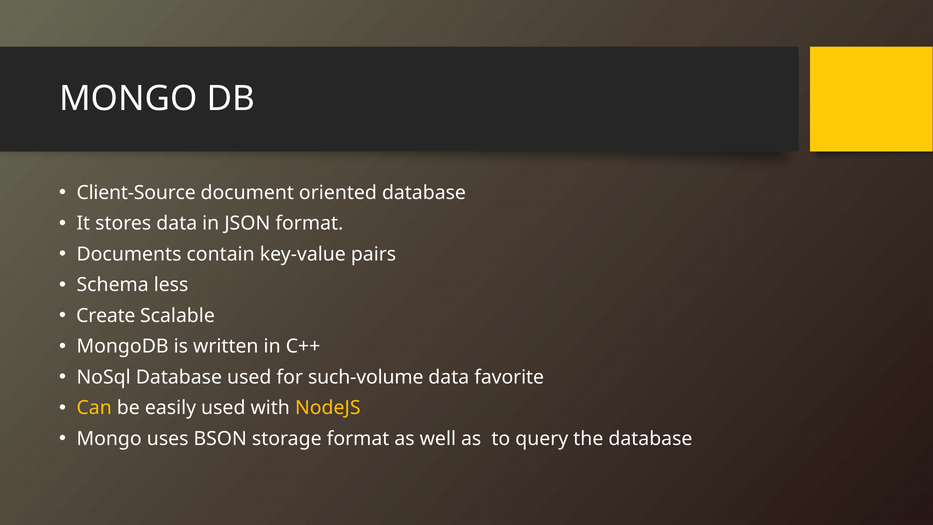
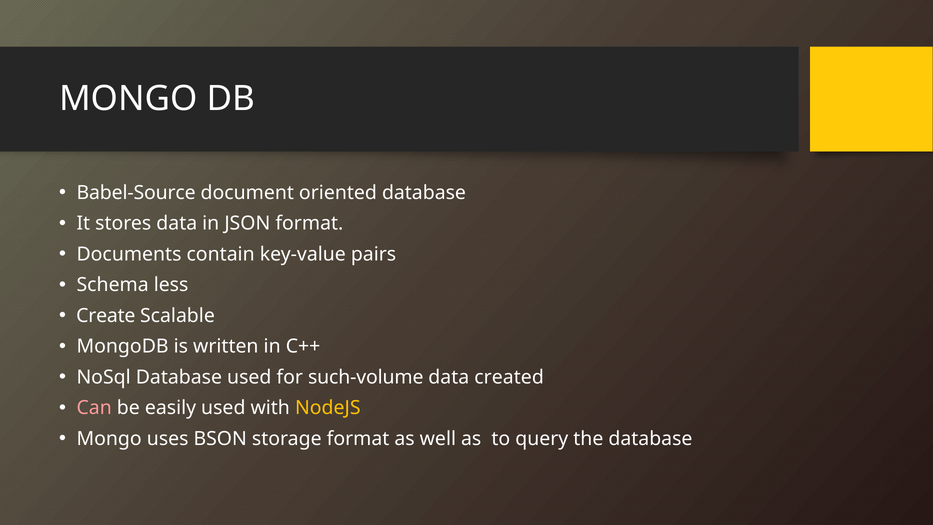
Client-Source: Client-Source -> Babel-Source
favorite: favorite -> created
Can colour: yellow -> pink
